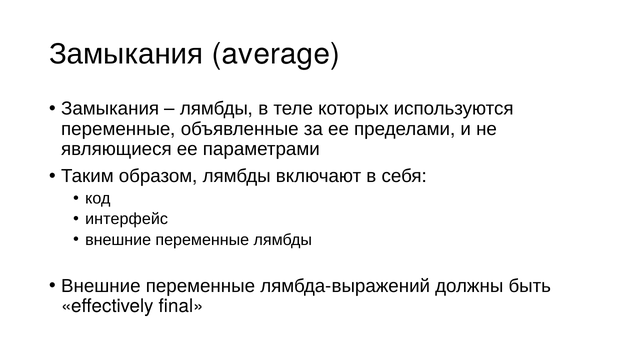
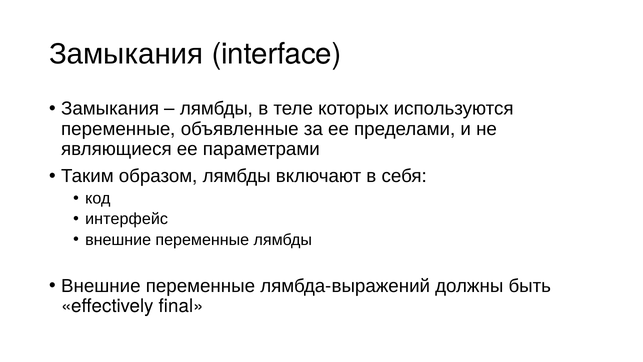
average: average -> interface
